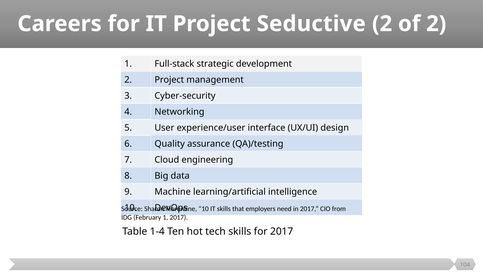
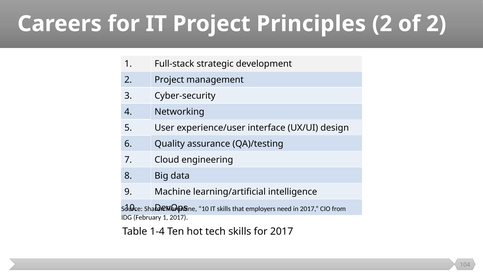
Seductive: Seductive -> Principles
